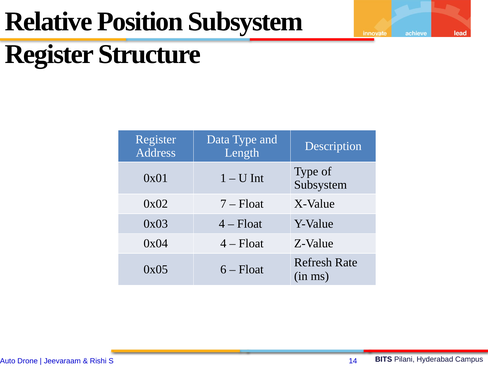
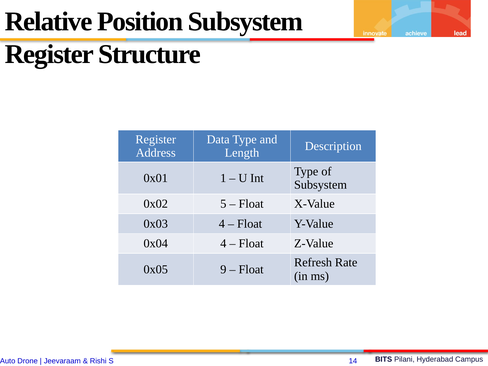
7: 7 -> 5
6: 6 -> 9
